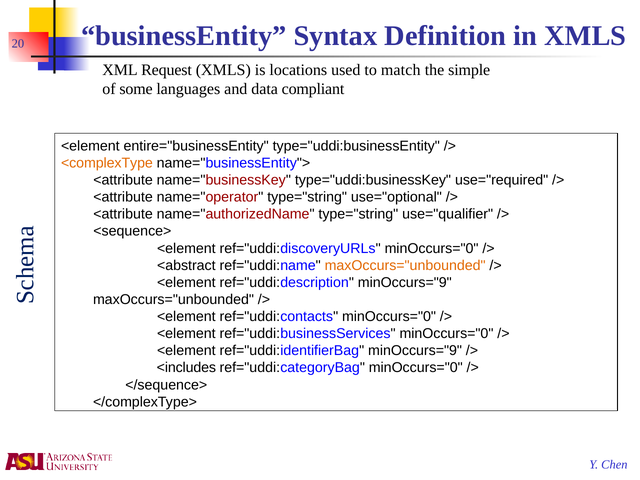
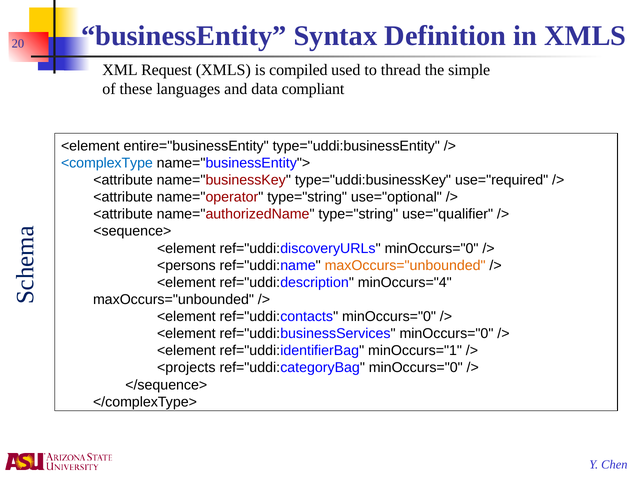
locations: locations -> compiled
match: match -> thread
some: some -> these
<complexType colour: orange -> blue
<abstract: <abstract -> <persons
ref="uddi:description minOccurs="9: minOccurs="9 -> minOccurs="4
ref="uddi:identifierBag minOccurs="9: minOccurs="9 -> minOccurs="1
<includes: <includes -> <projects
